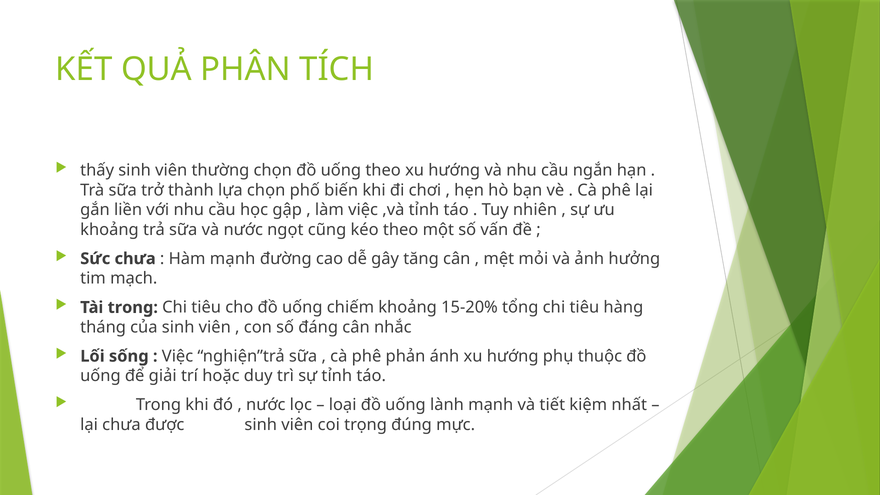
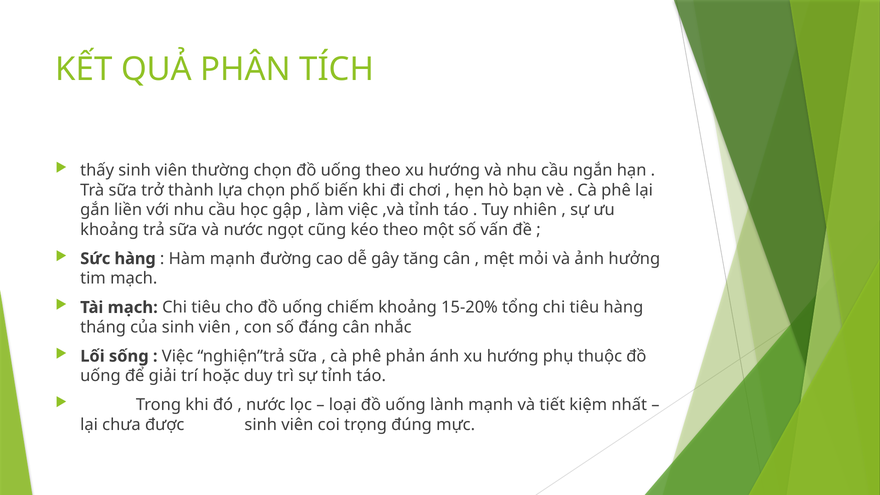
Sức chưa: chưa -> hàng
Tài trong: trong -> mạch
